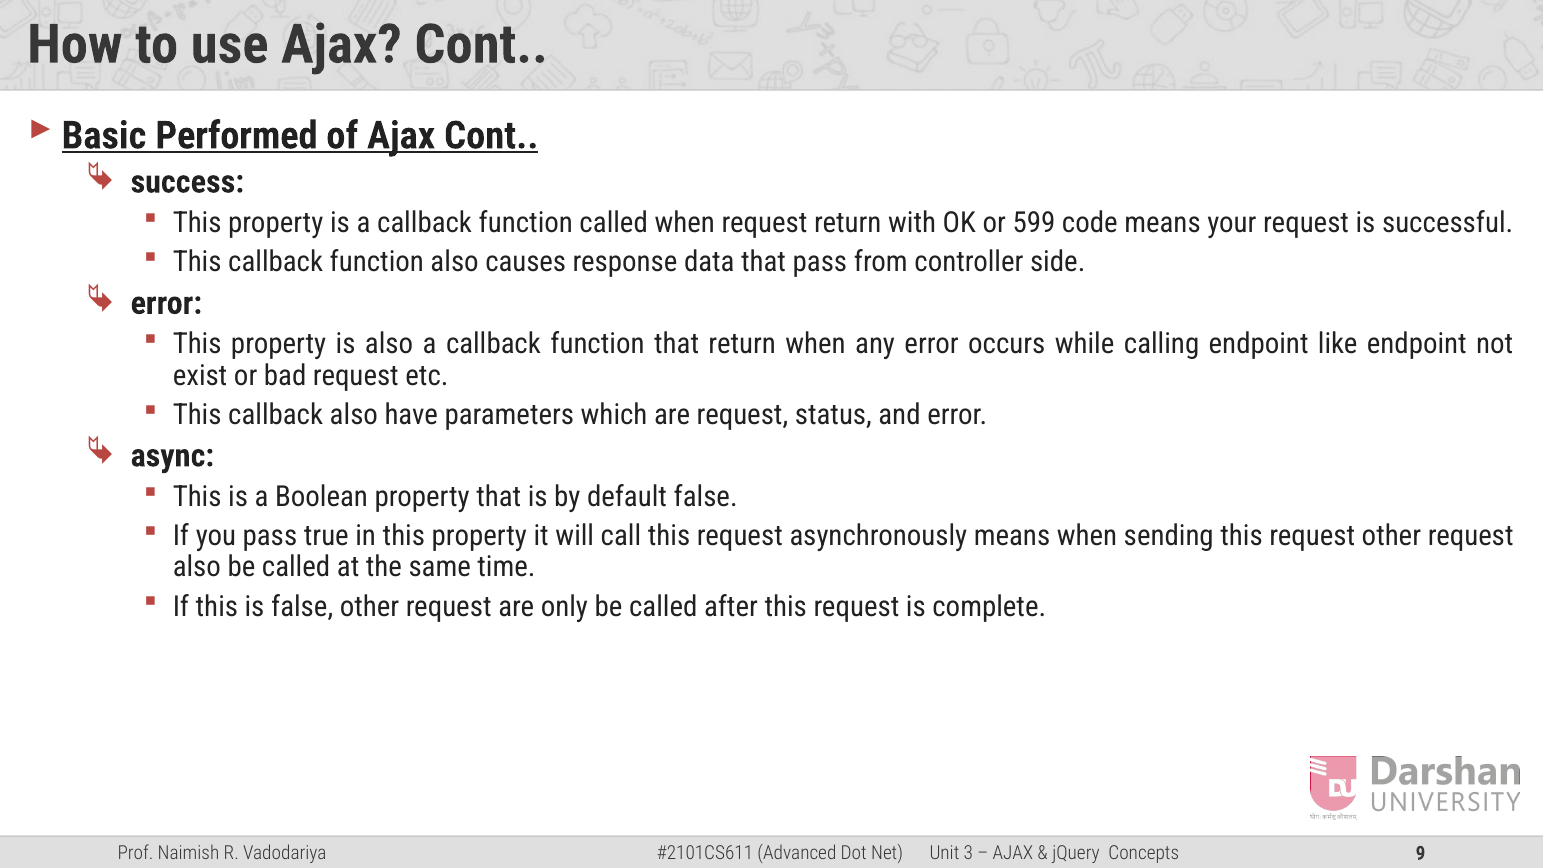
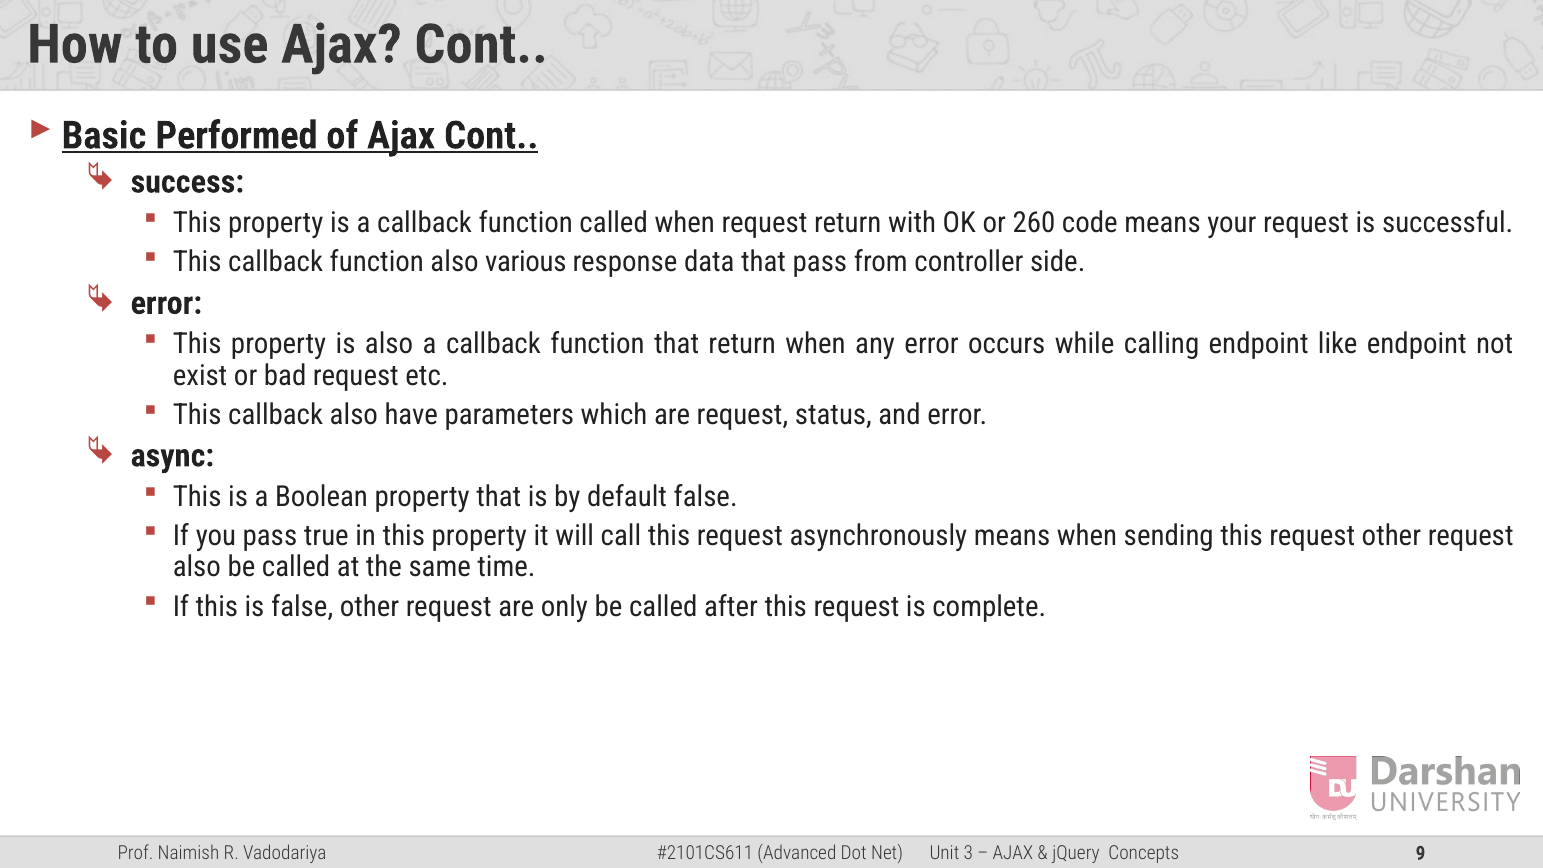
599: 599 -> 260
causes: causes -> various
